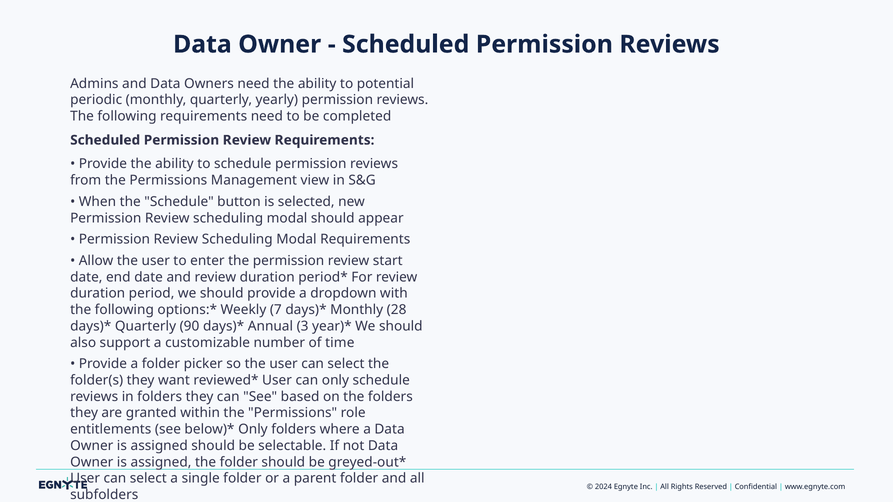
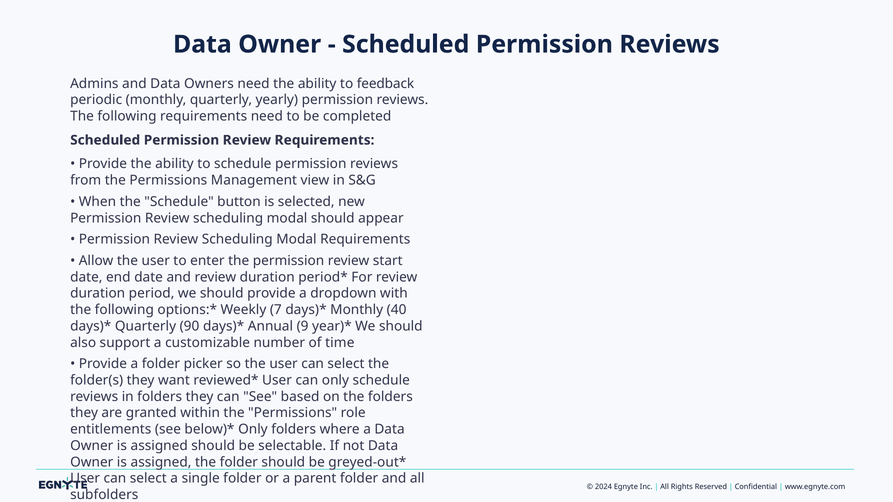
potential: potential -> feedback
28: 28 -> 40
3: 3 -> 9
